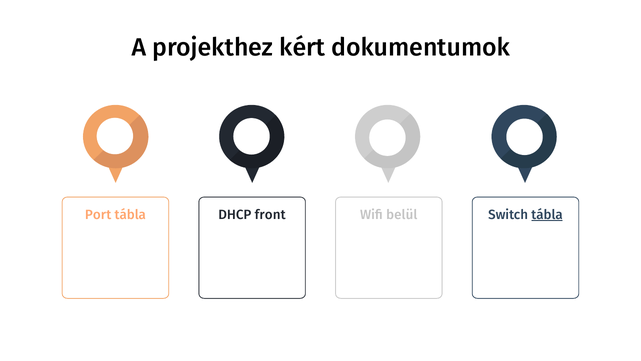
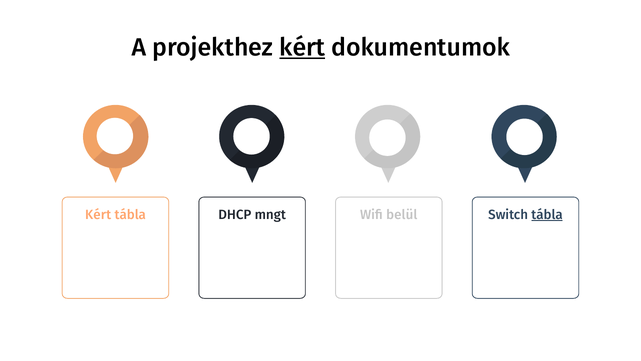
kért at (302, 47) underline: none -> present
Port at (98, 215): Port -> Kért
front: front -> mngt
